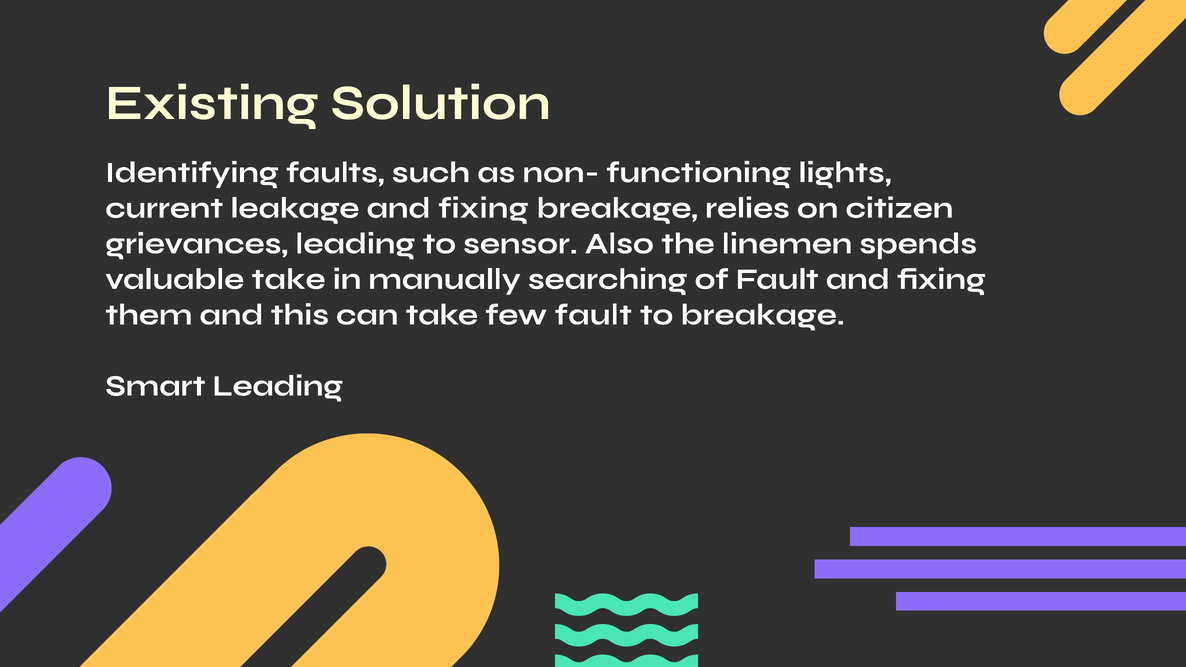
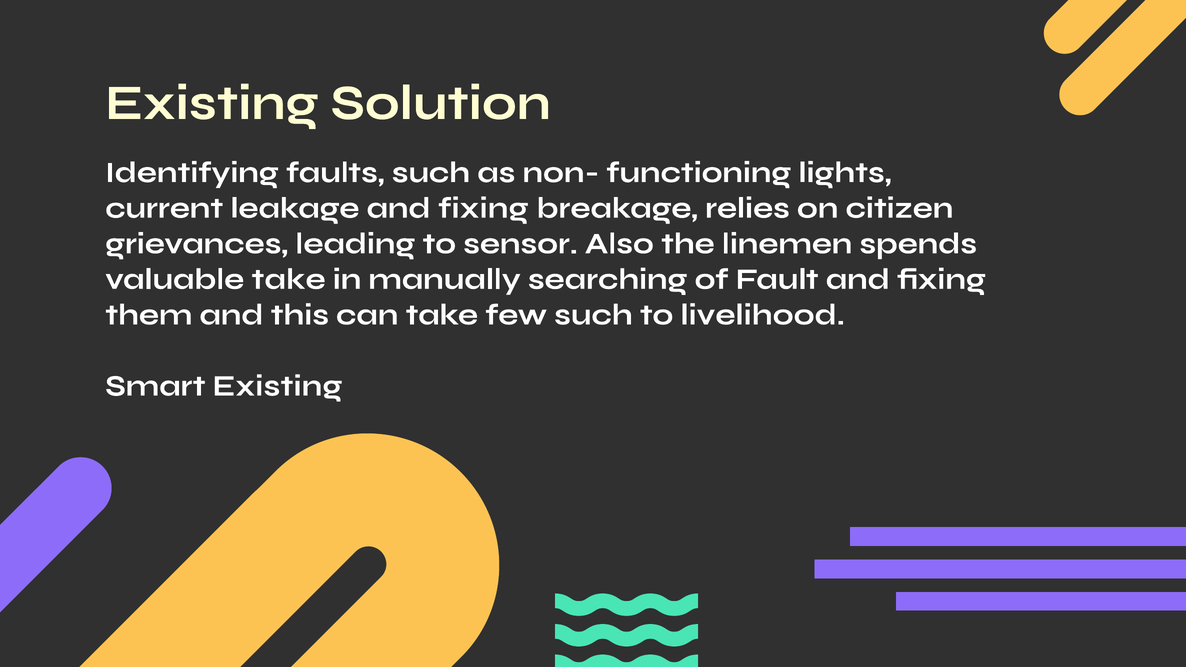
few fault: fault -> such
to breakage: breakage -> livelihood
Smart Leading: Leading -> Existing
